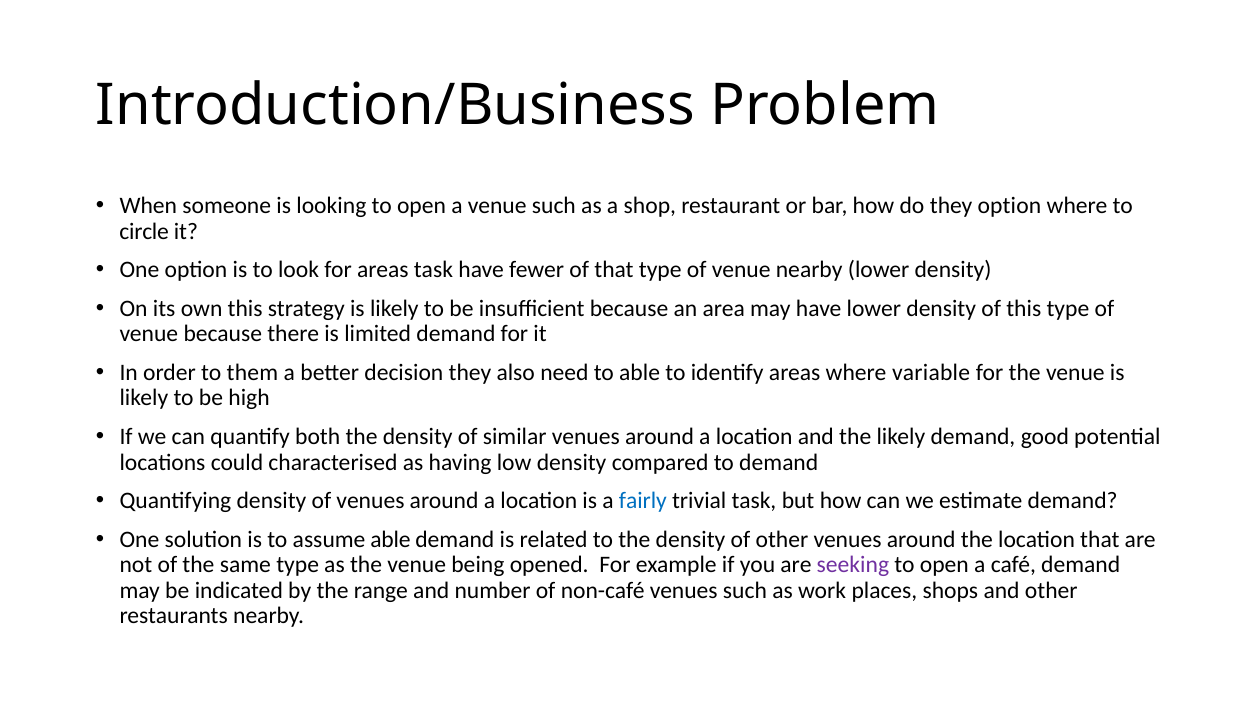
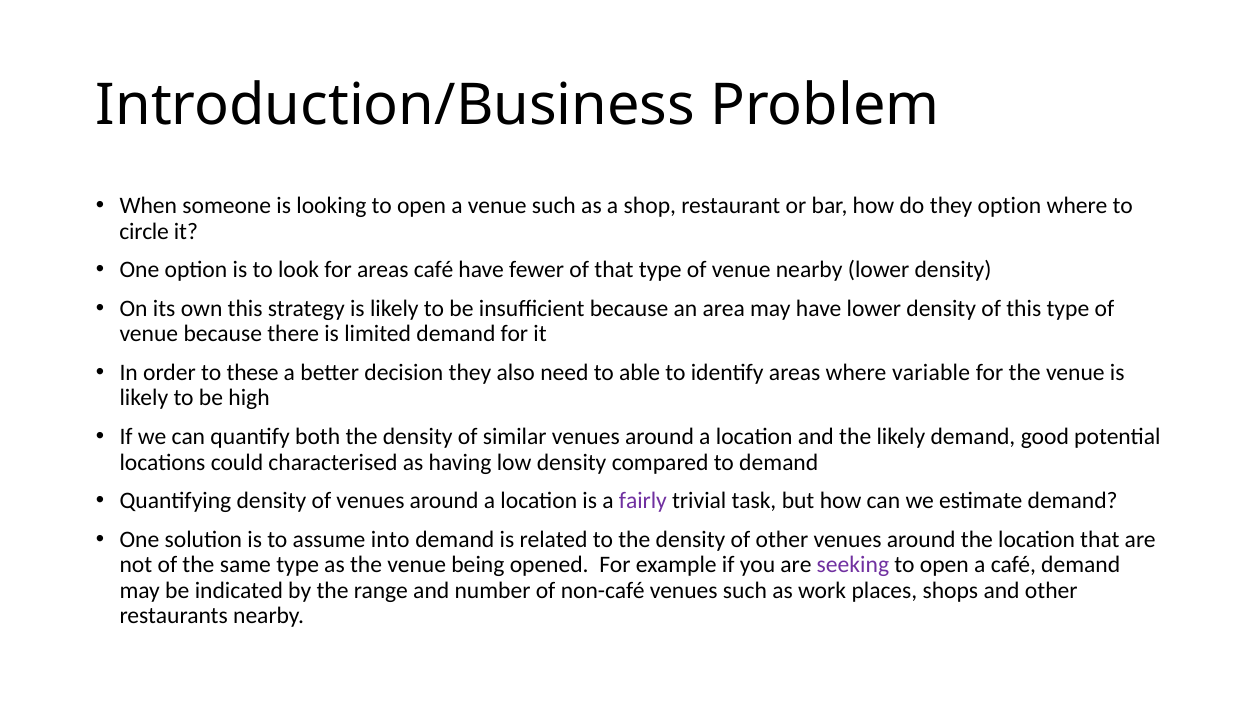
areas task: task -> café
them: them -> these
fairly colour: blue -> purple
assume able: able -> into
